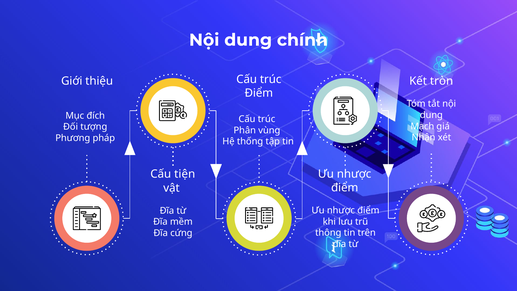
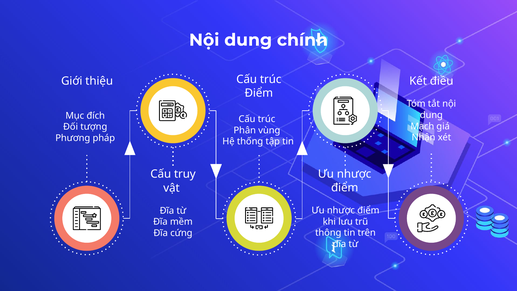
tròn: tròn -> điều
tiện: tiện -> truy
